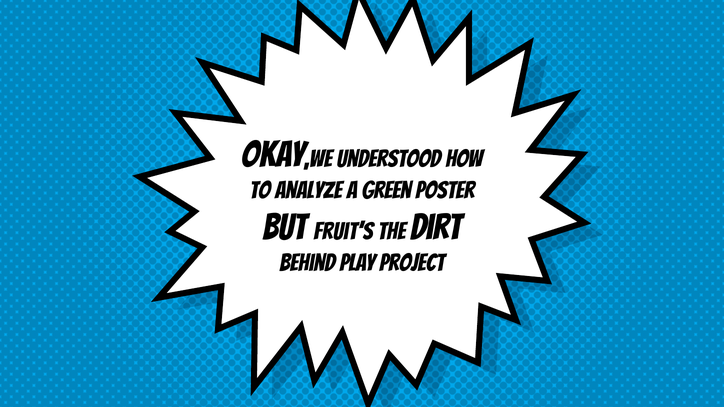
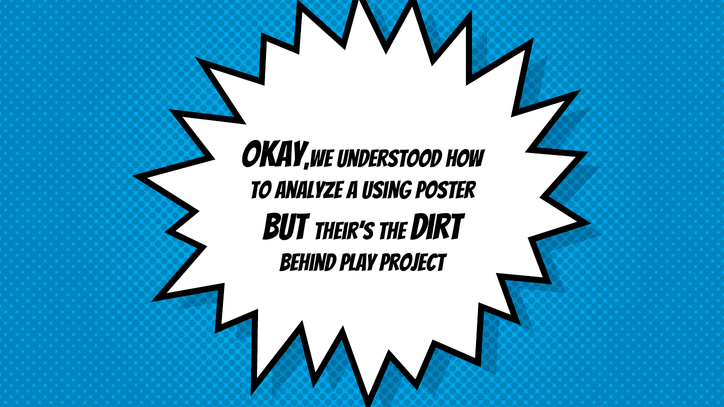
green: green -> using
fruit’s: fruit’s -> their’s
